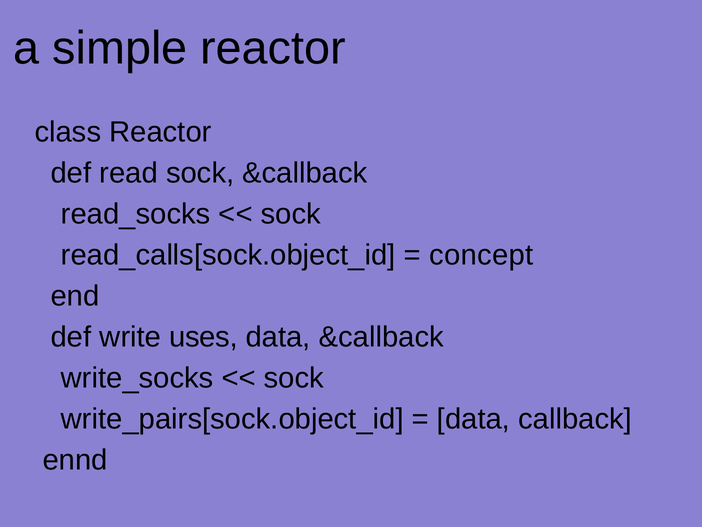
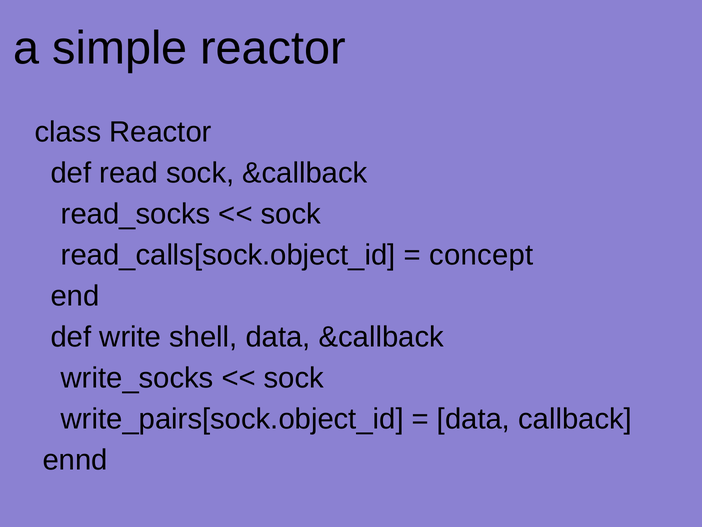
uses: uses -> shell
